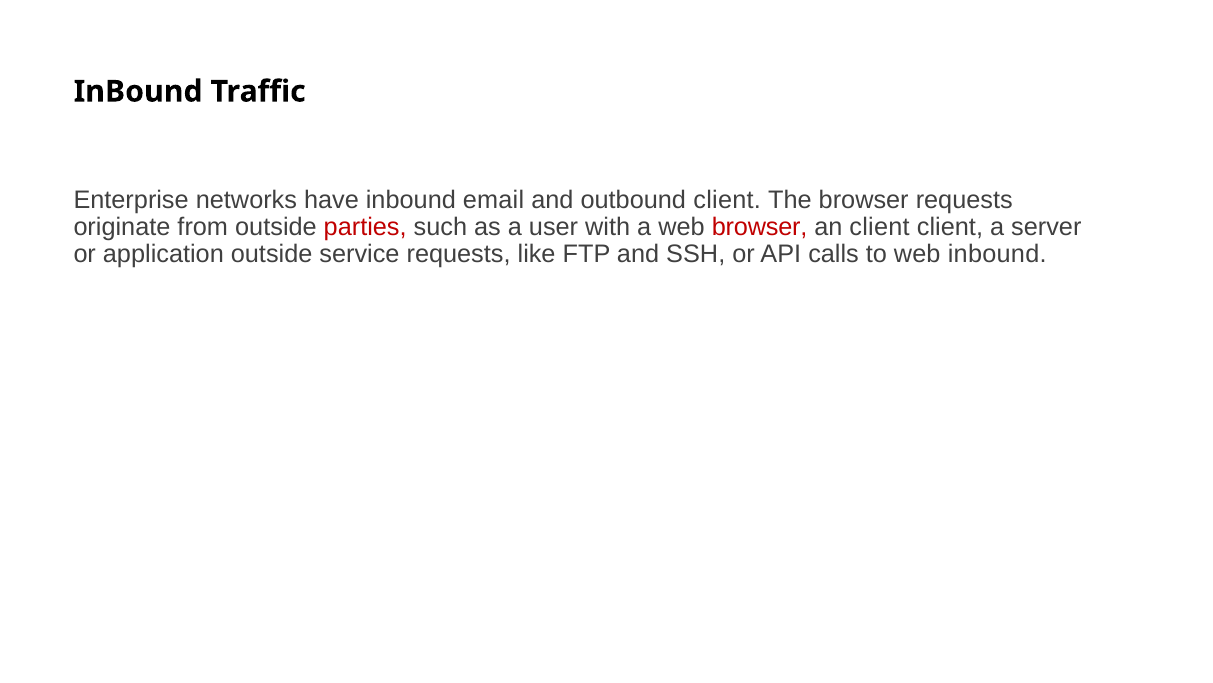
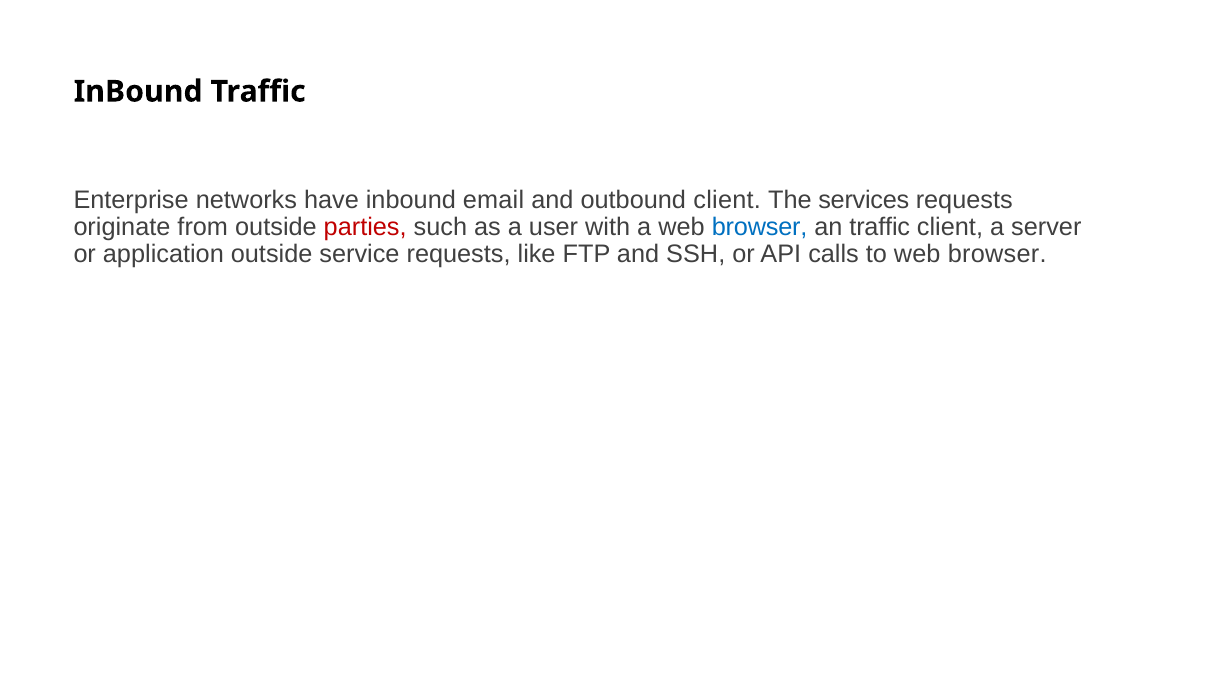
The browser: browser -> services
browser at (760, 227) colour: red -> blue
an client: client -> traffic
to web inbound: inbound -> browser
